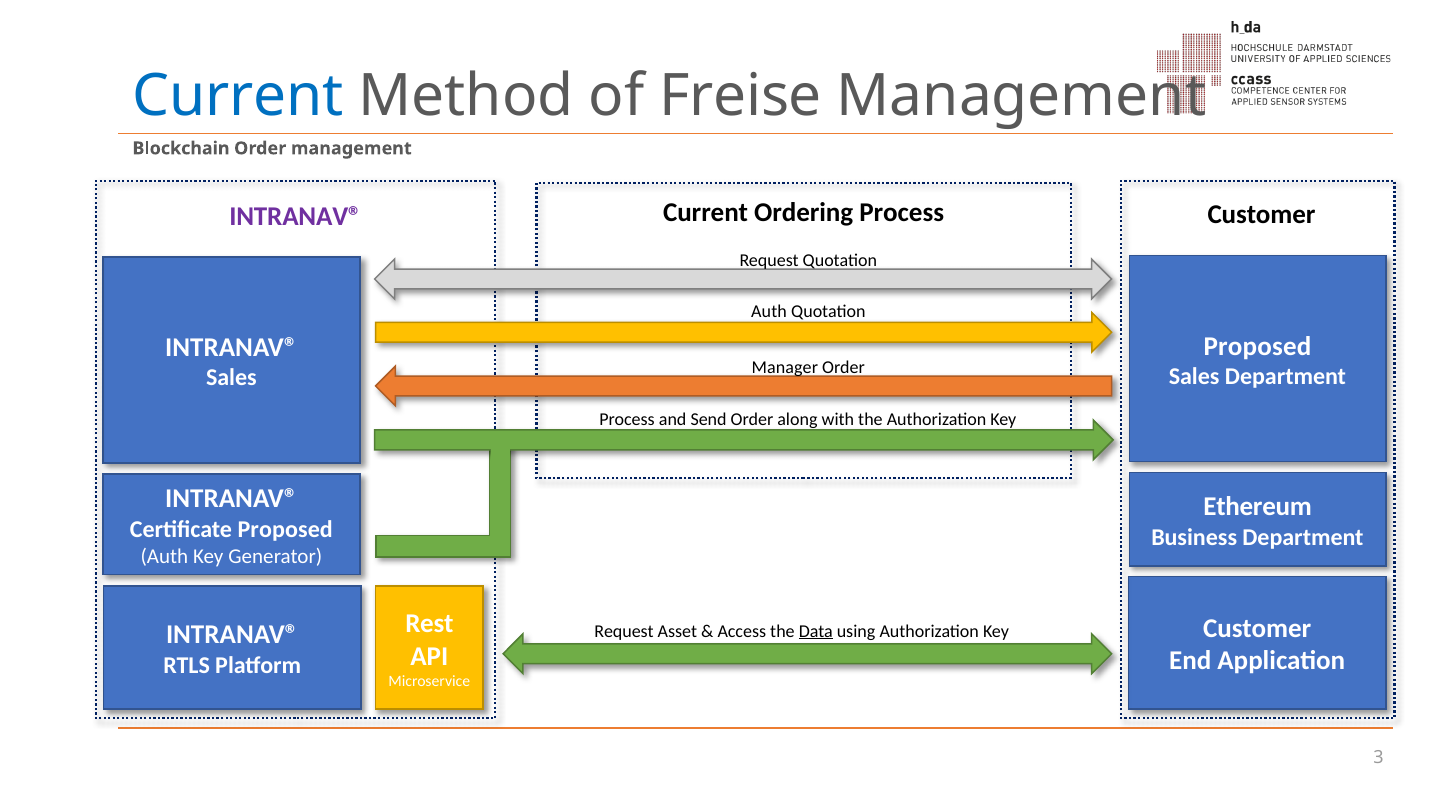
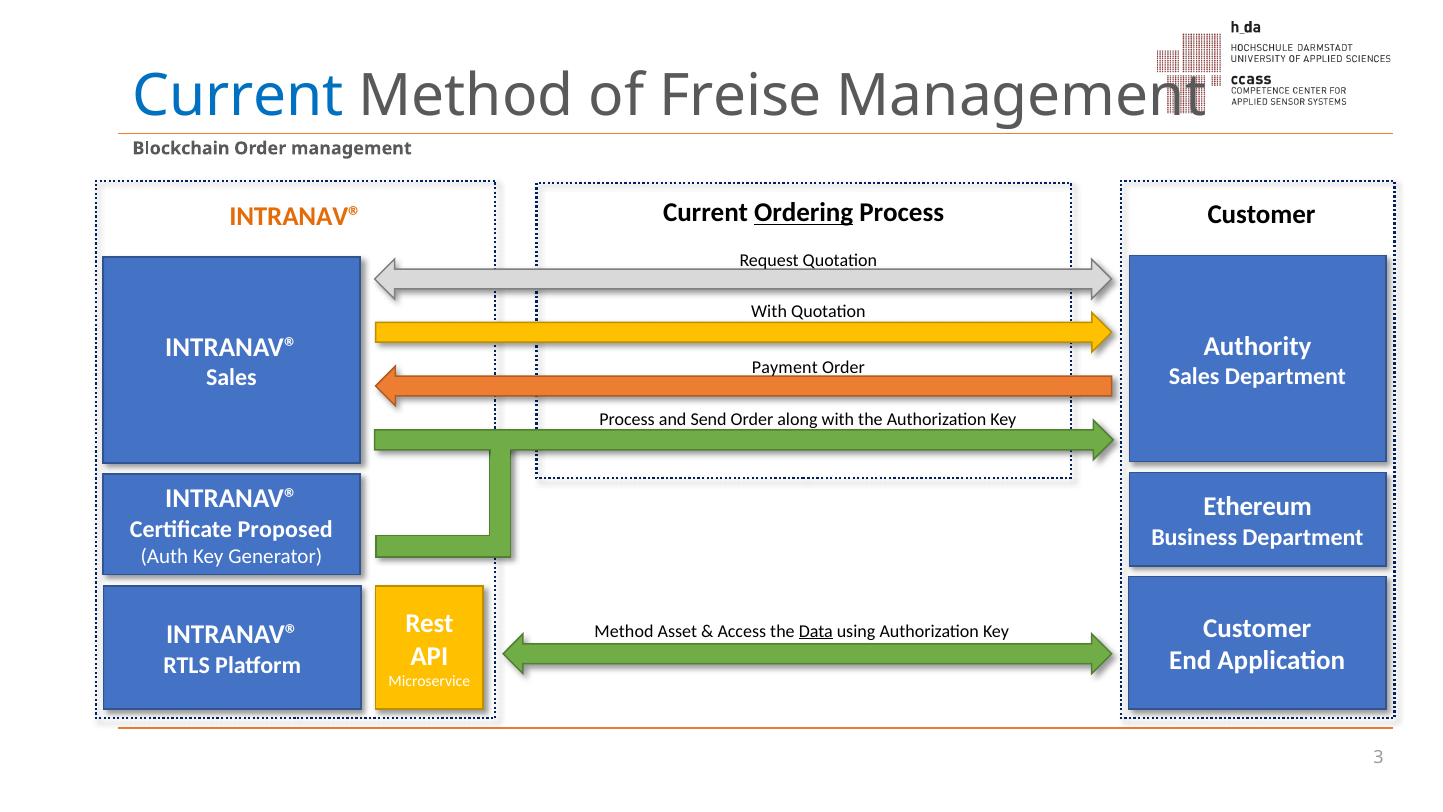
Ordering underline: none -> present
INTRANAV® at (296, 216) colour: purple -> orange
Auth at (769, 312): Auth -> With
Proposed at (1257, 346): Proposed -> Authority
Manager: Manager -> Payment
Request at (624, 631): Request -> Method
